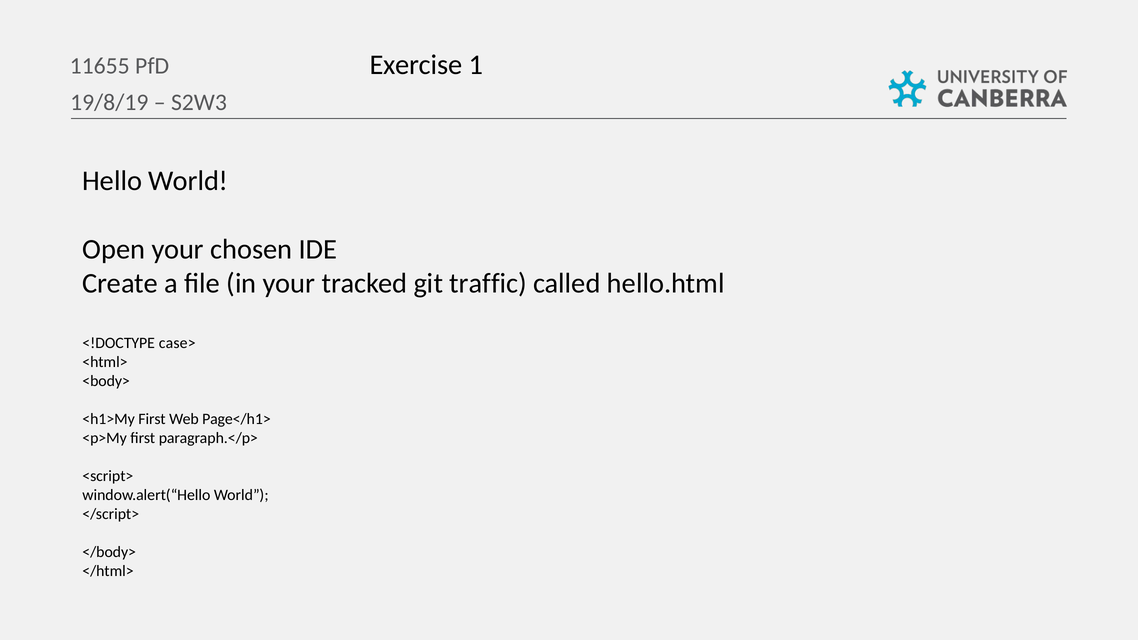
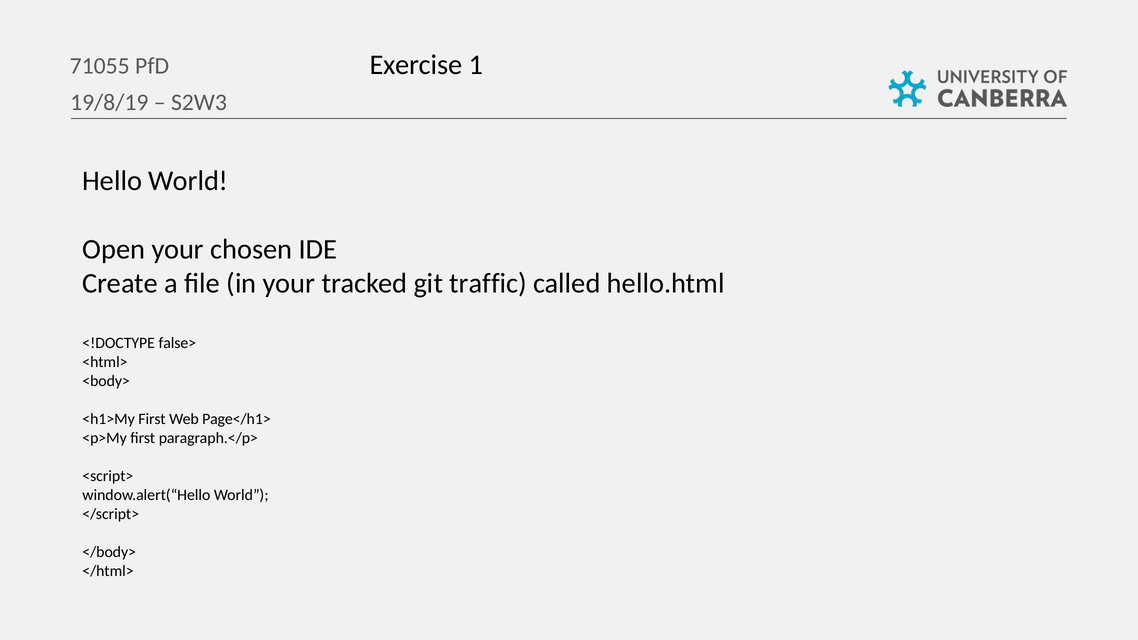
11655: 11655 -> 71055
case>: case> -> false>
